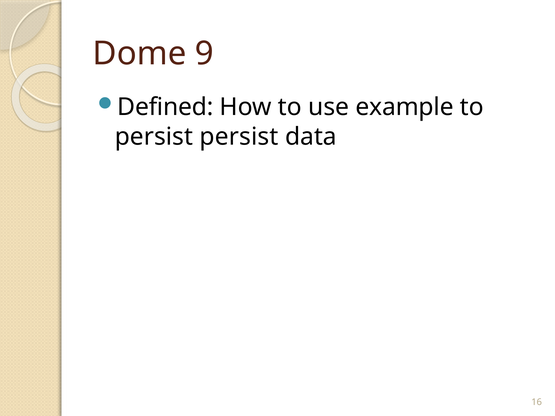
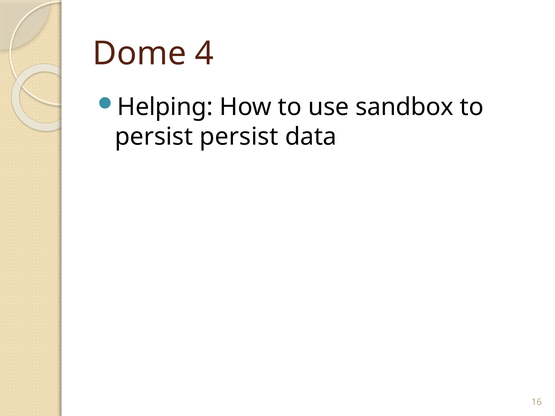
9: 9 -> 4
Defined: Defined -> Helping
example: example -> sandbox
